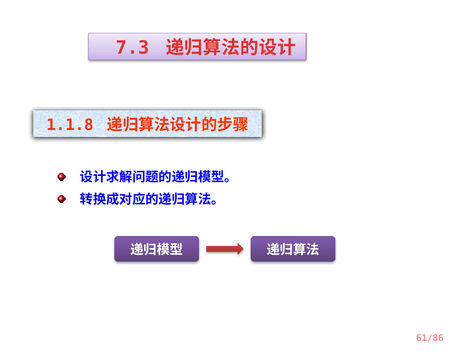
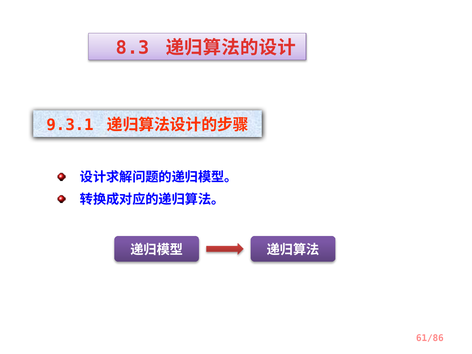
7.3: 7.3 -> 8.3
1.1.8: 1.1.8 -> 9.3.1
